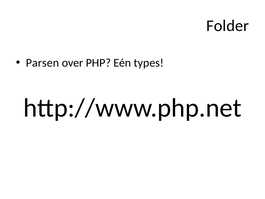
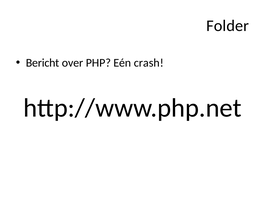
Parsen: Parsen -> Bericht
types: types -> crash
